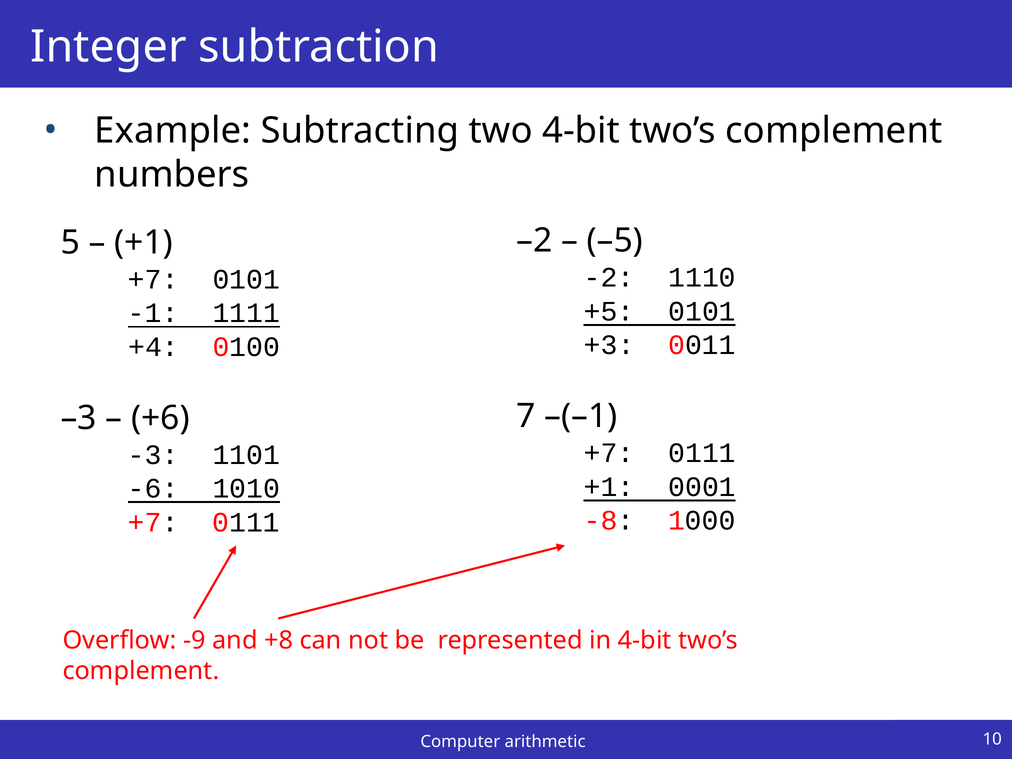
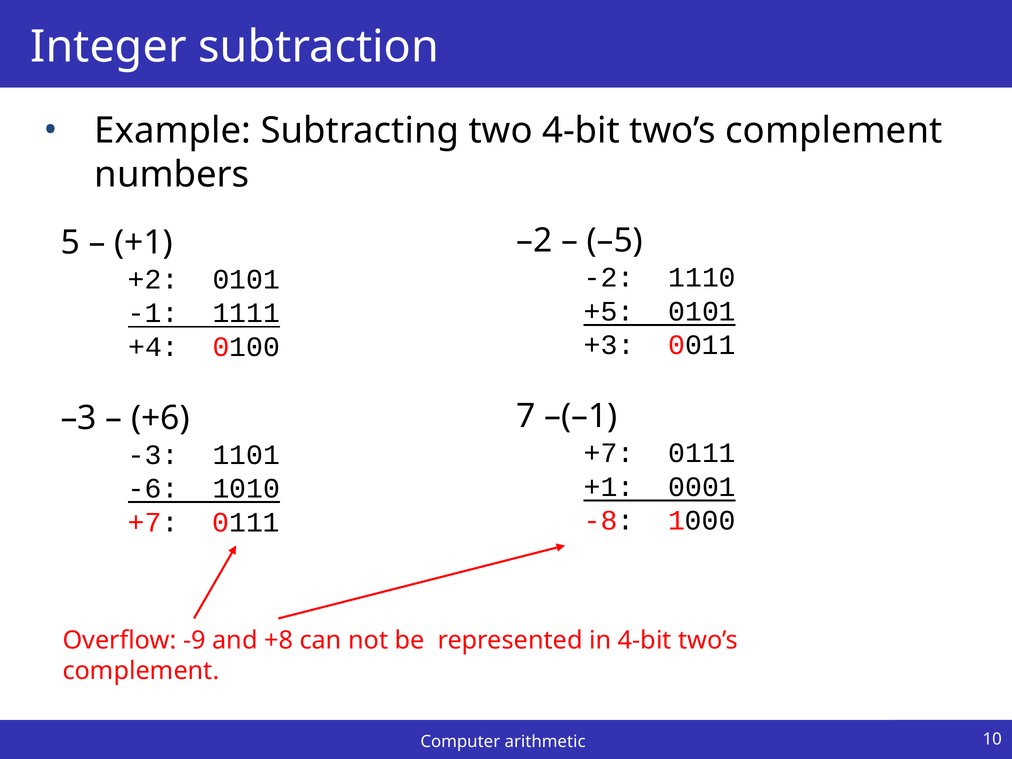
+7 at (153, 279): +7 -> +2
